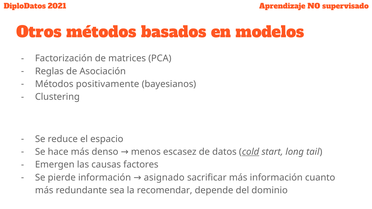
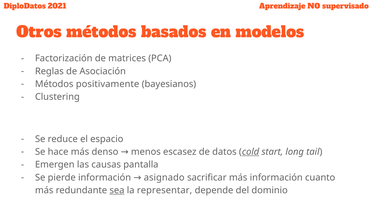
factores: factores -> pantalla
sea underline: none -> present
recomendar: recomendar -> representar
